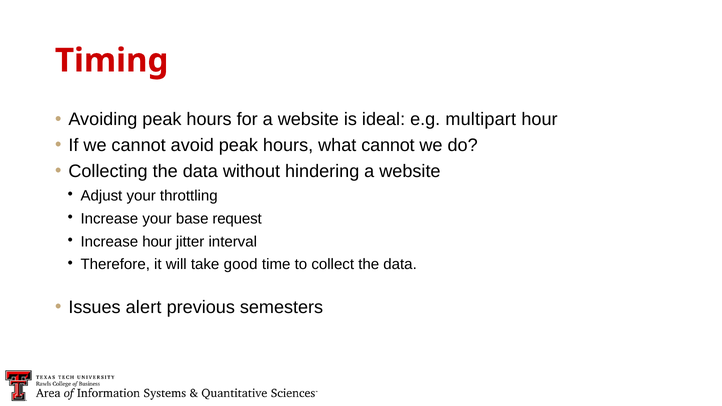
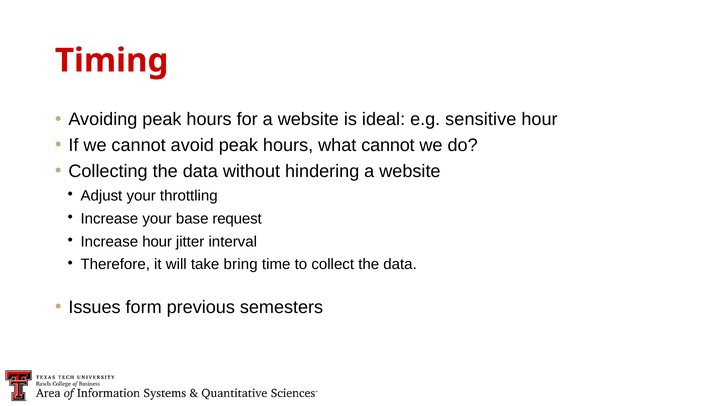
multipart: multipart -> sensitive
good: good -> bring
alert: alert -> form
